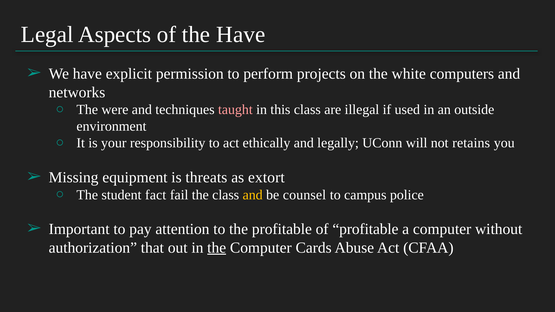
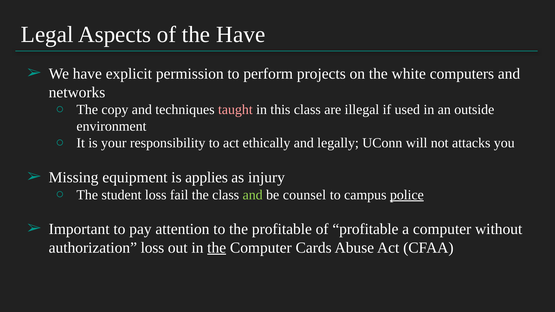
were: were -> copy
retains: retains -> attacks
threats: threats -> applies
extort: extort -> injury
student fact: fact -> loss
and at (253, 195) colour: yellow -> light green
police underline: none -> present
authorization that: that -> loss
